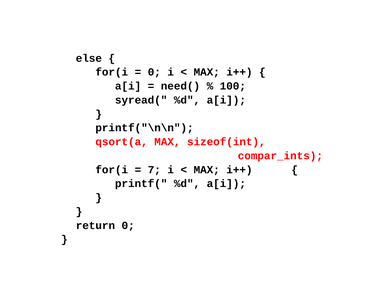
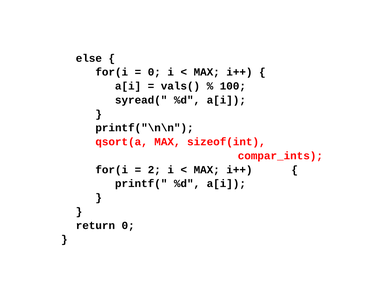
need(: need( -> vals(
7: 7 -> 2
